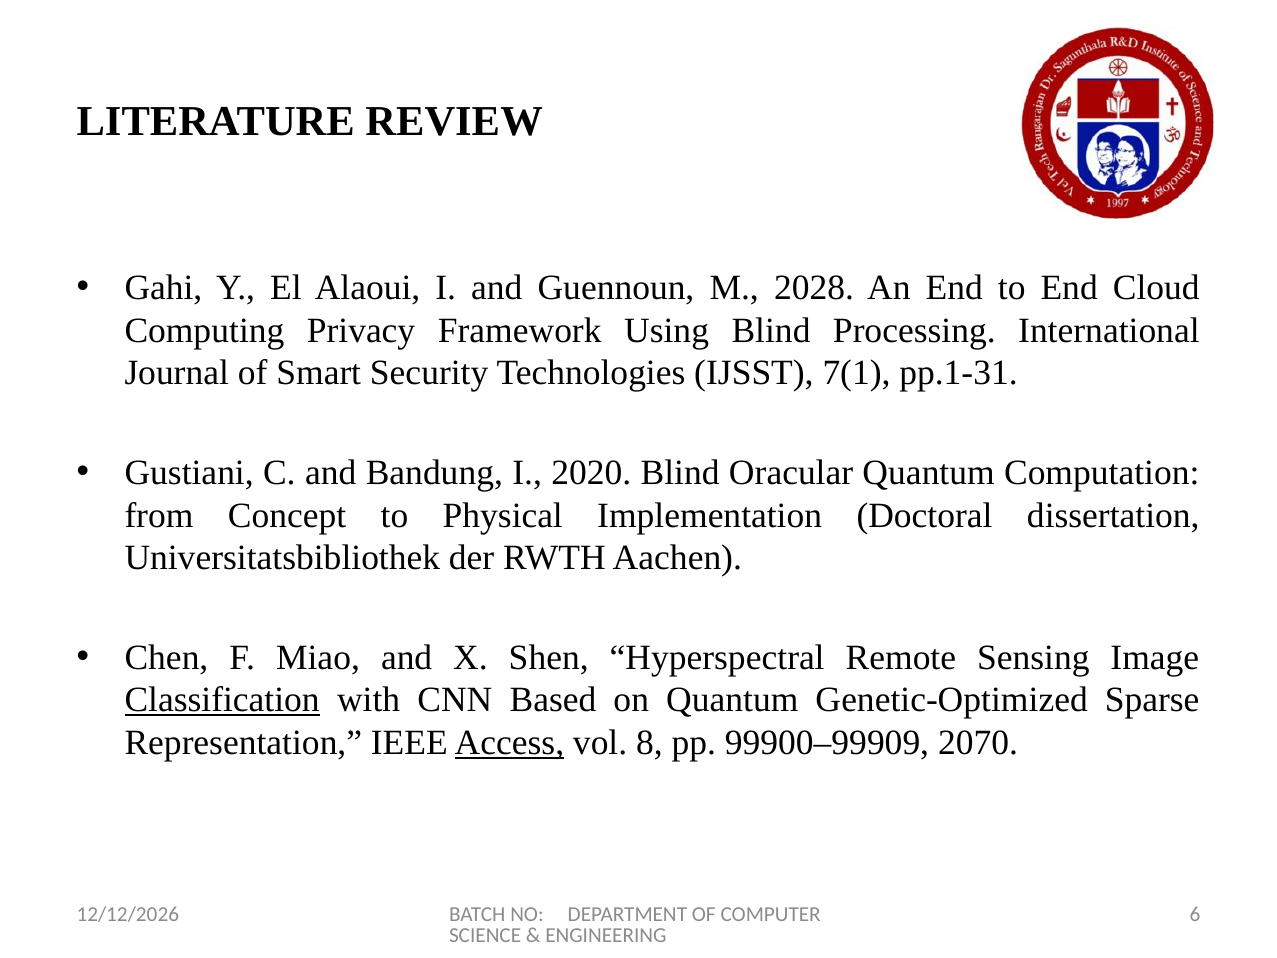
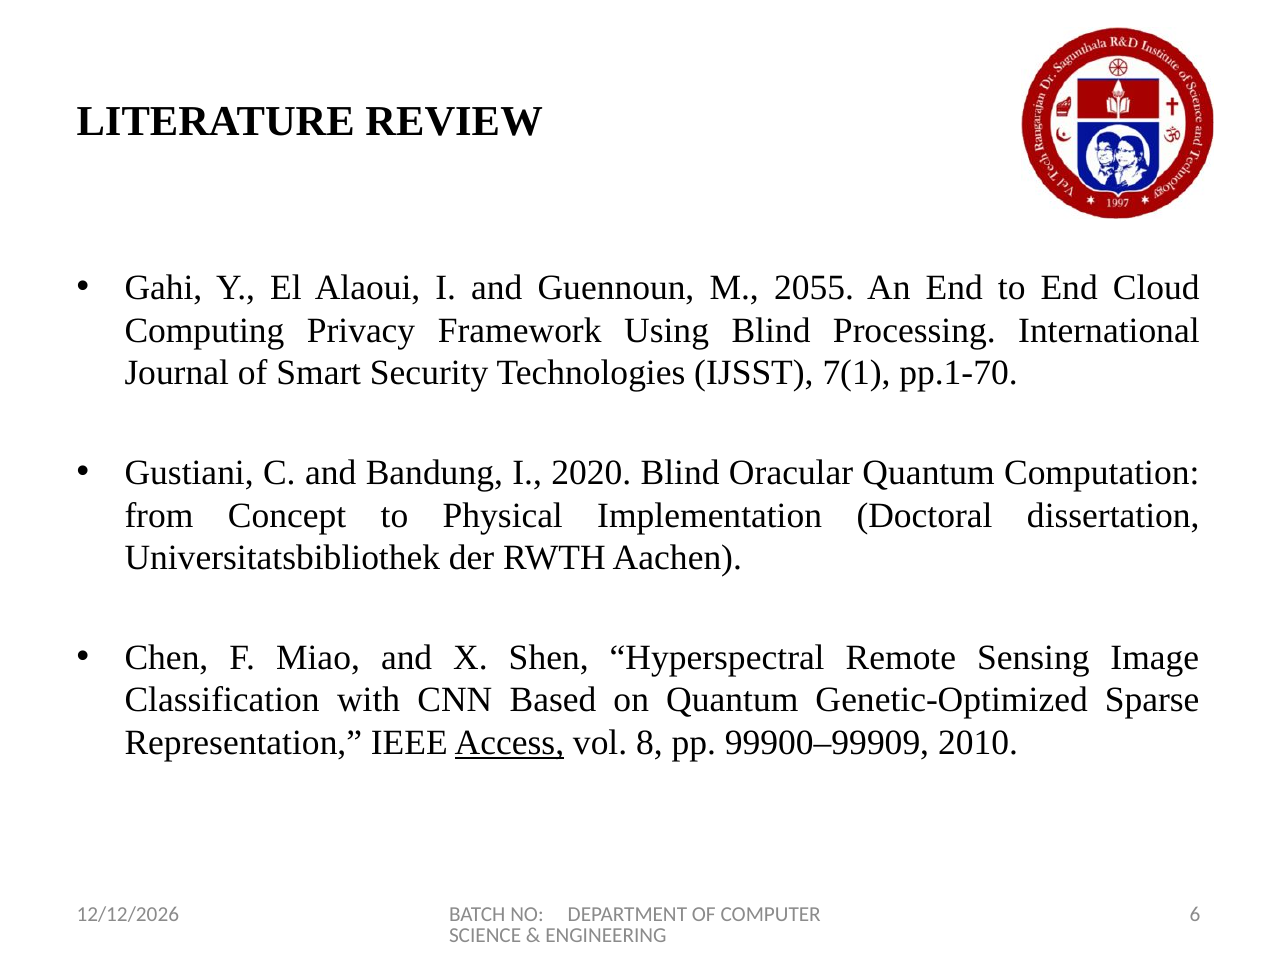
2028: 2028 -> 2055
pp.1-31: pp.1-31 -> pp.1-70
Classification underline: present -> none
2070: 2070 -> 2010
